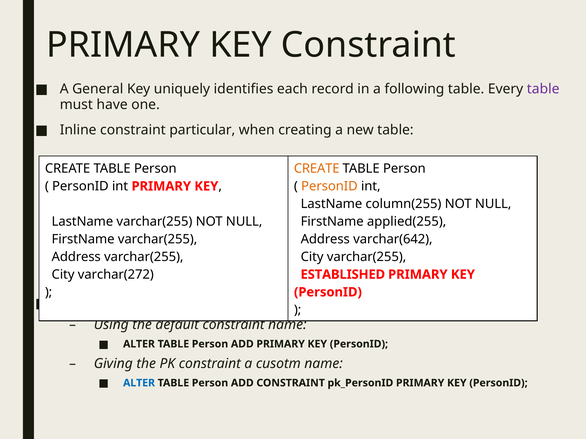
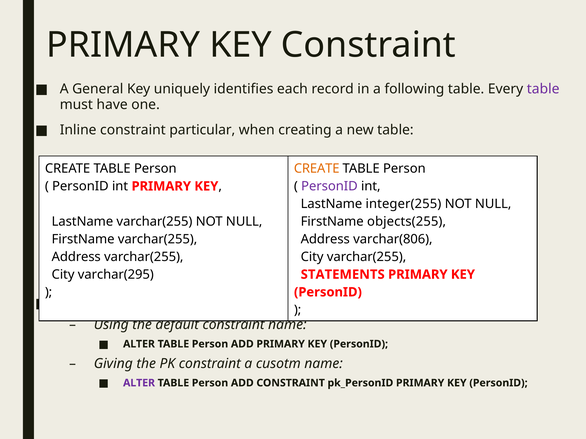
PersonID at (329, 186) colour: orange -> purple
column(255: column(255 -> integer(255
applied(255: applied(255 -> objects(255
varchar(642: varchar(642 -> varchar(806
varchar(272: varchar(272 -> varchar(295
ESTABLISHED at (343, 275): ESTABLISHED -> STATEMENTS
ALTER at (139, 383) colour: blue -> purple
